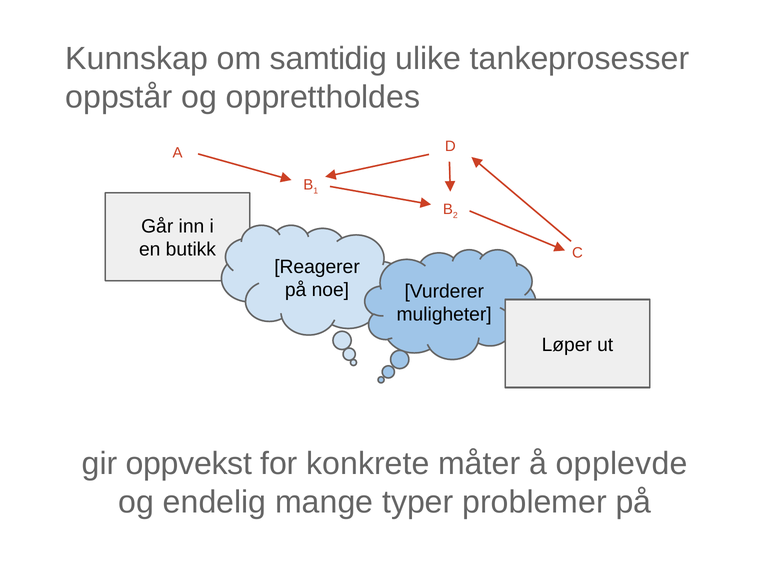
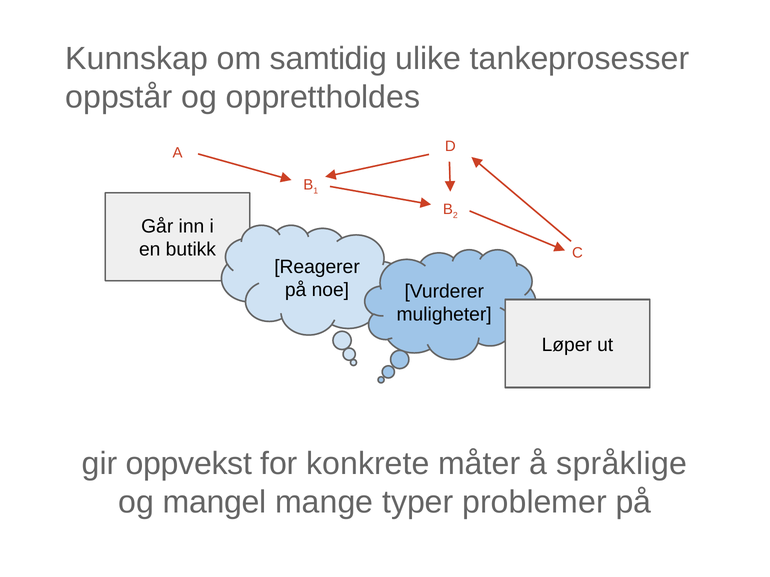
opplevde: opplevde -> språklige
endelig: endelig -> mangel
